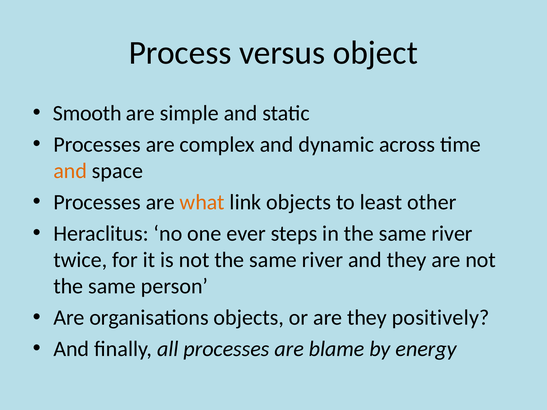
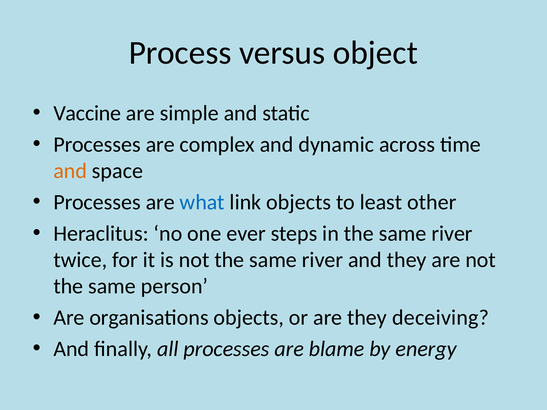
Smooth: Smooth -> Vaccine
what colour: orange -> blue
positively: positively -> deceiving
